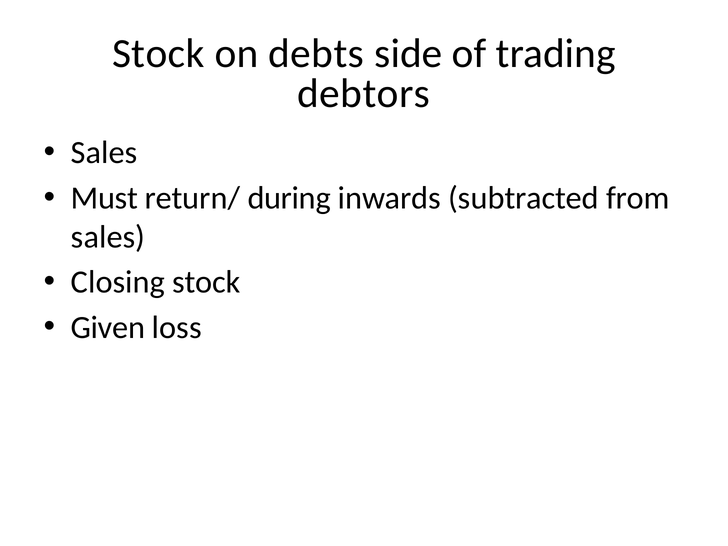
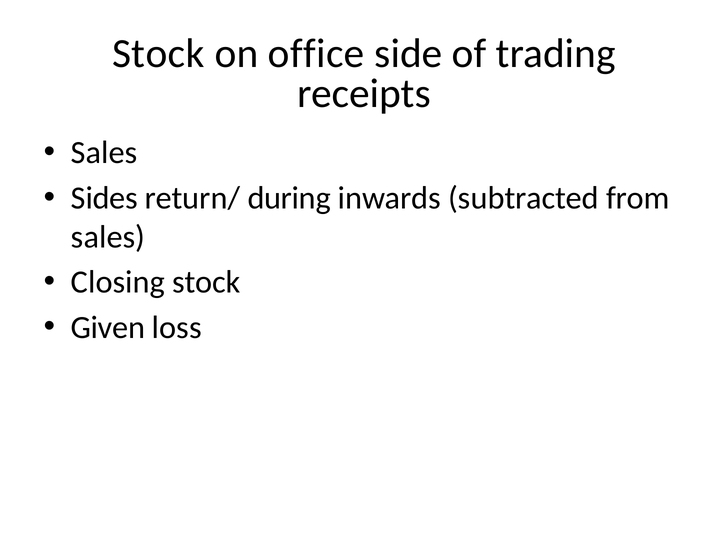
debts: debts -> office
debtors: debtors -> receipts
Must: Must -> Sides
